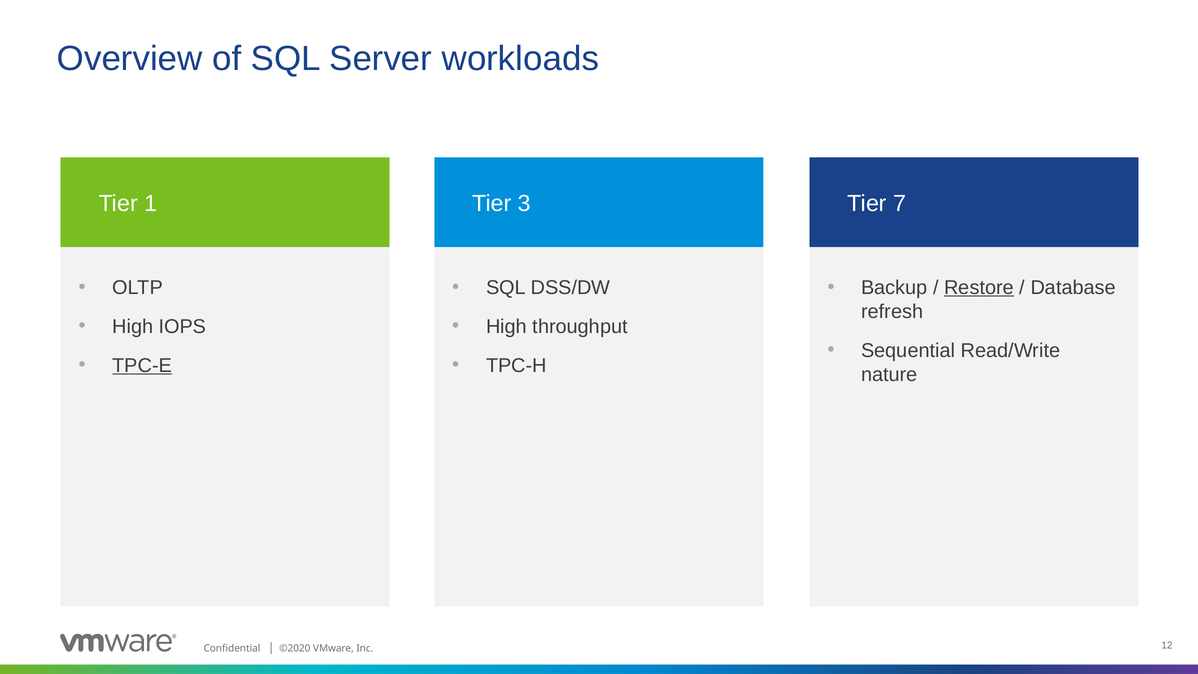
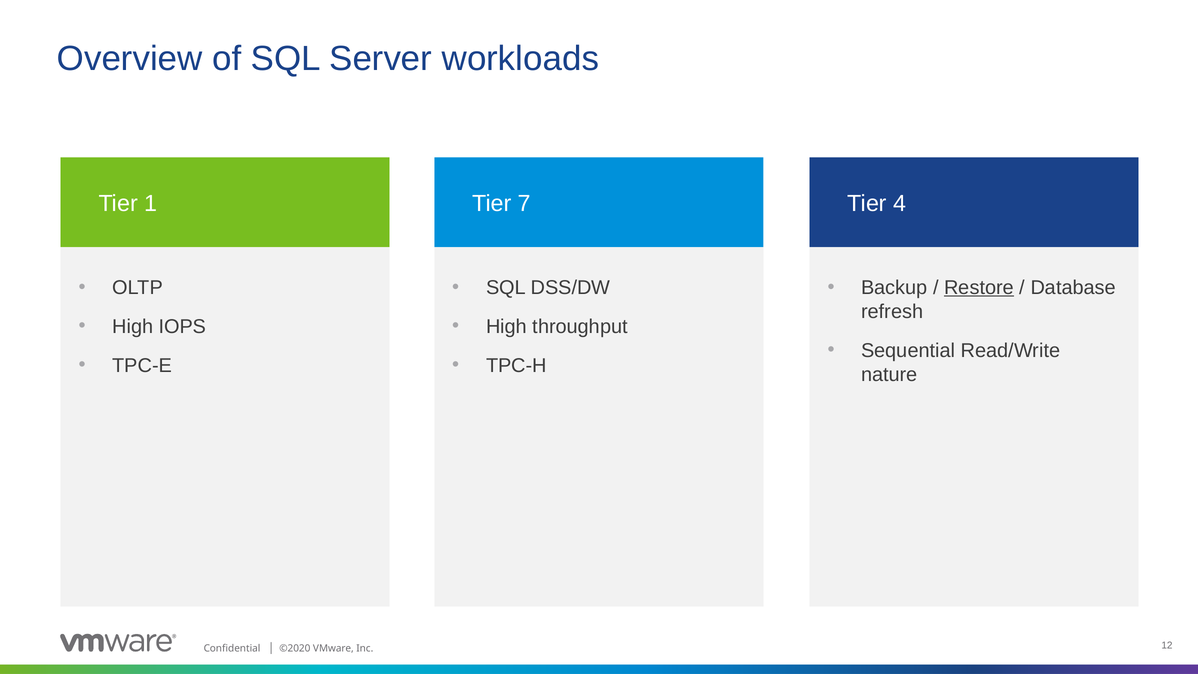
3: 3 -> 7
7: 7 -> 4
TPC-E underline: present -> none
